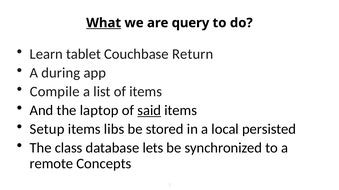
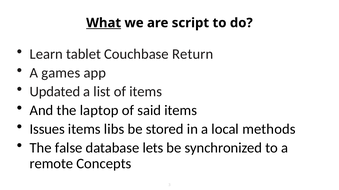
query: query -> script
during: during -> games
Compile: Compile -> Updated
said underline: present -> none
Setup: Setup -> Issues
persisted: persisted -> methods
class: class -> false
